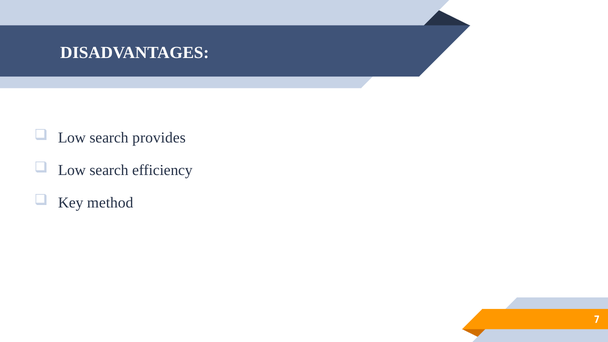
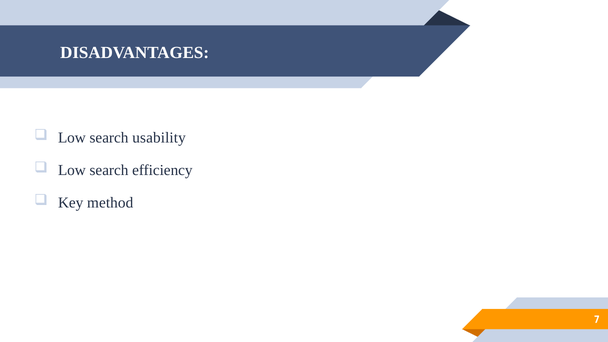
provides: provides -> usability
